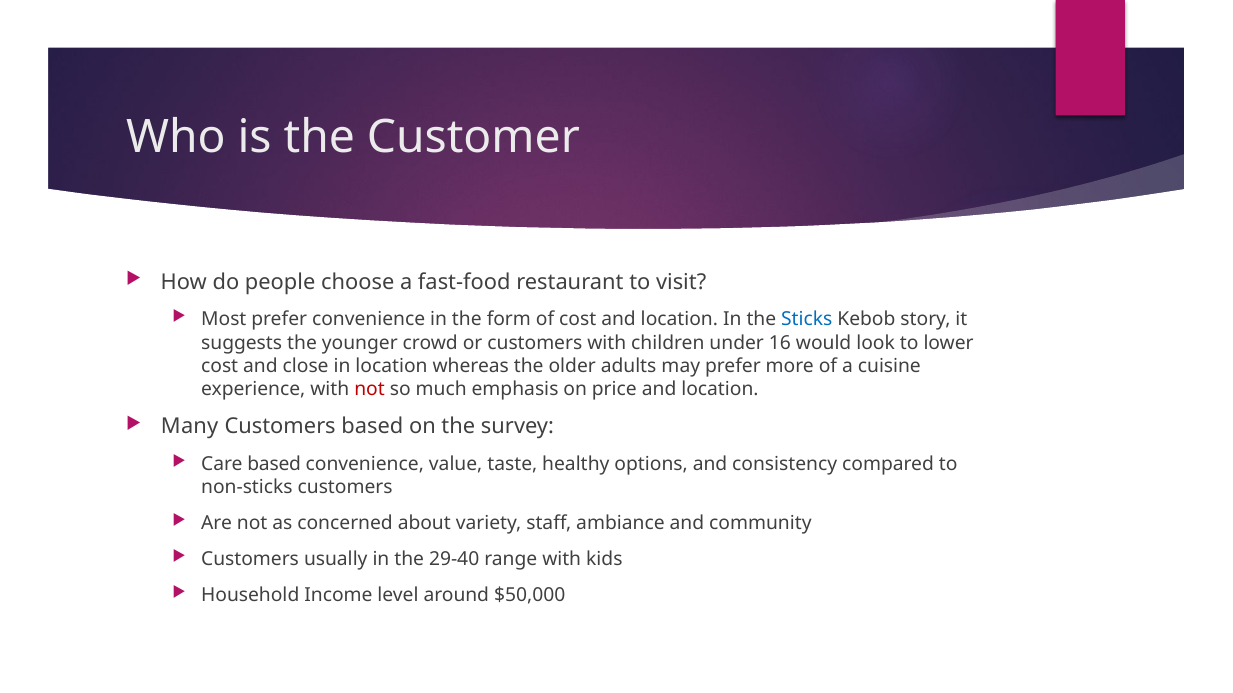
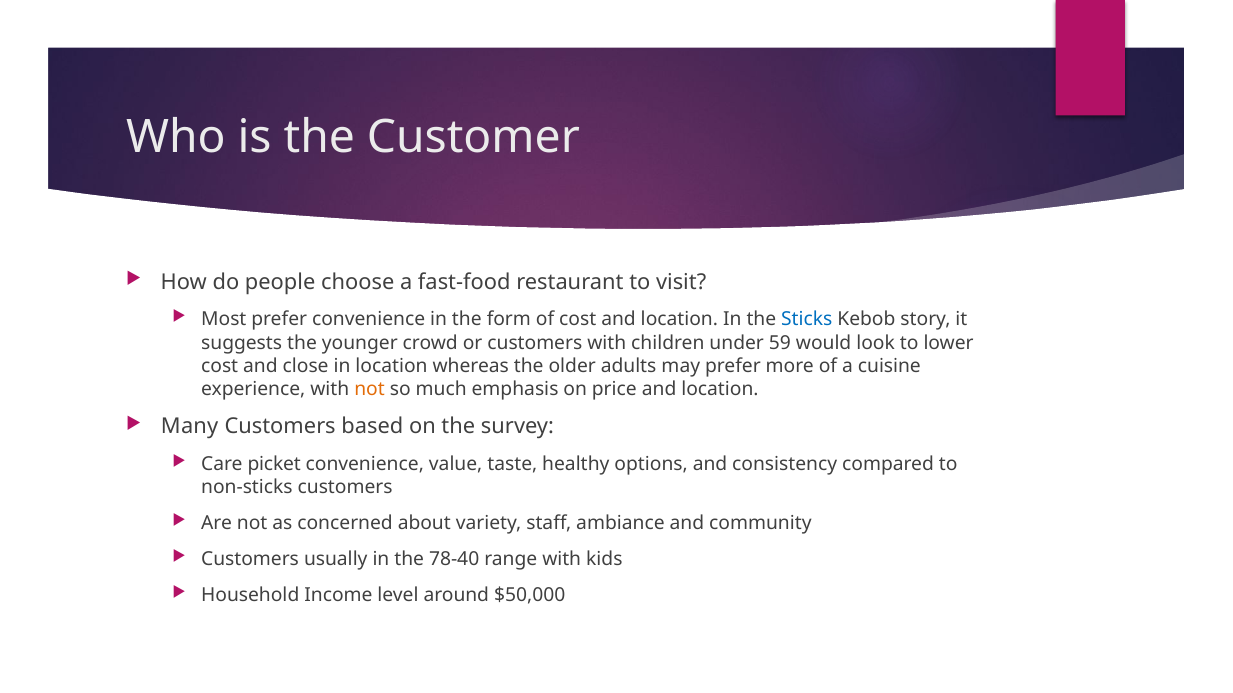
16: 16 -> 59
not at (370, 389) colour: red -> orange
Care based: based -> picket
29-40: 29-40 -> 78-40
